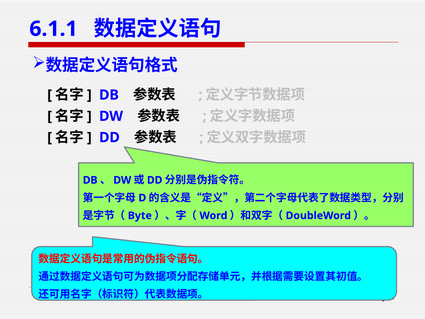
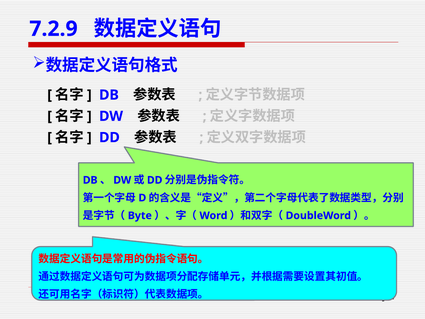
6.1.1: 6.1.1 -> 7.2.9
